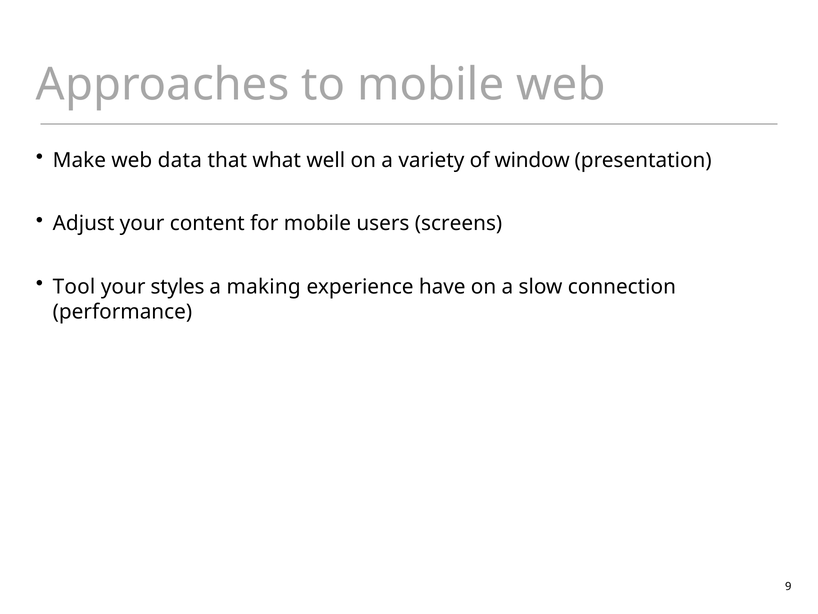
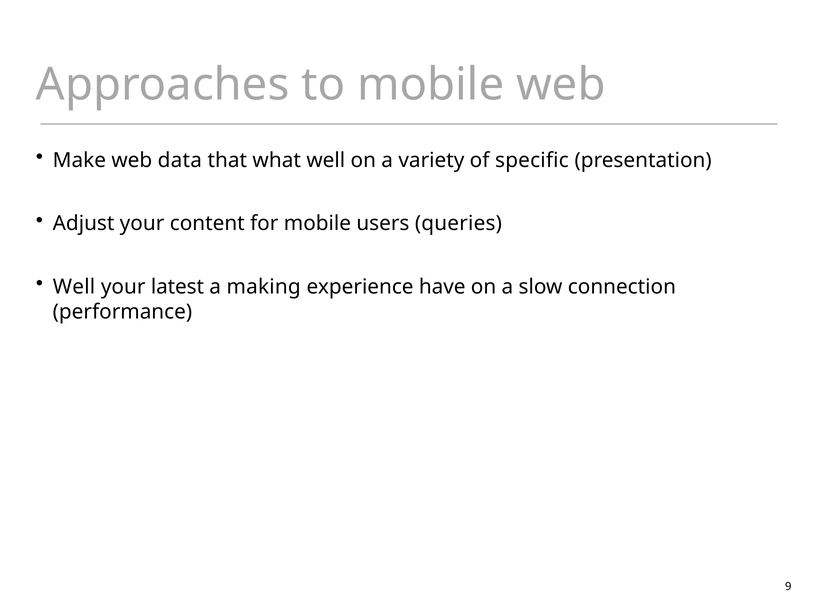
window: window -> specific
screens: screens -> queries
Tool at (74, 287): Tool -> Well
styles: styles -> latest
